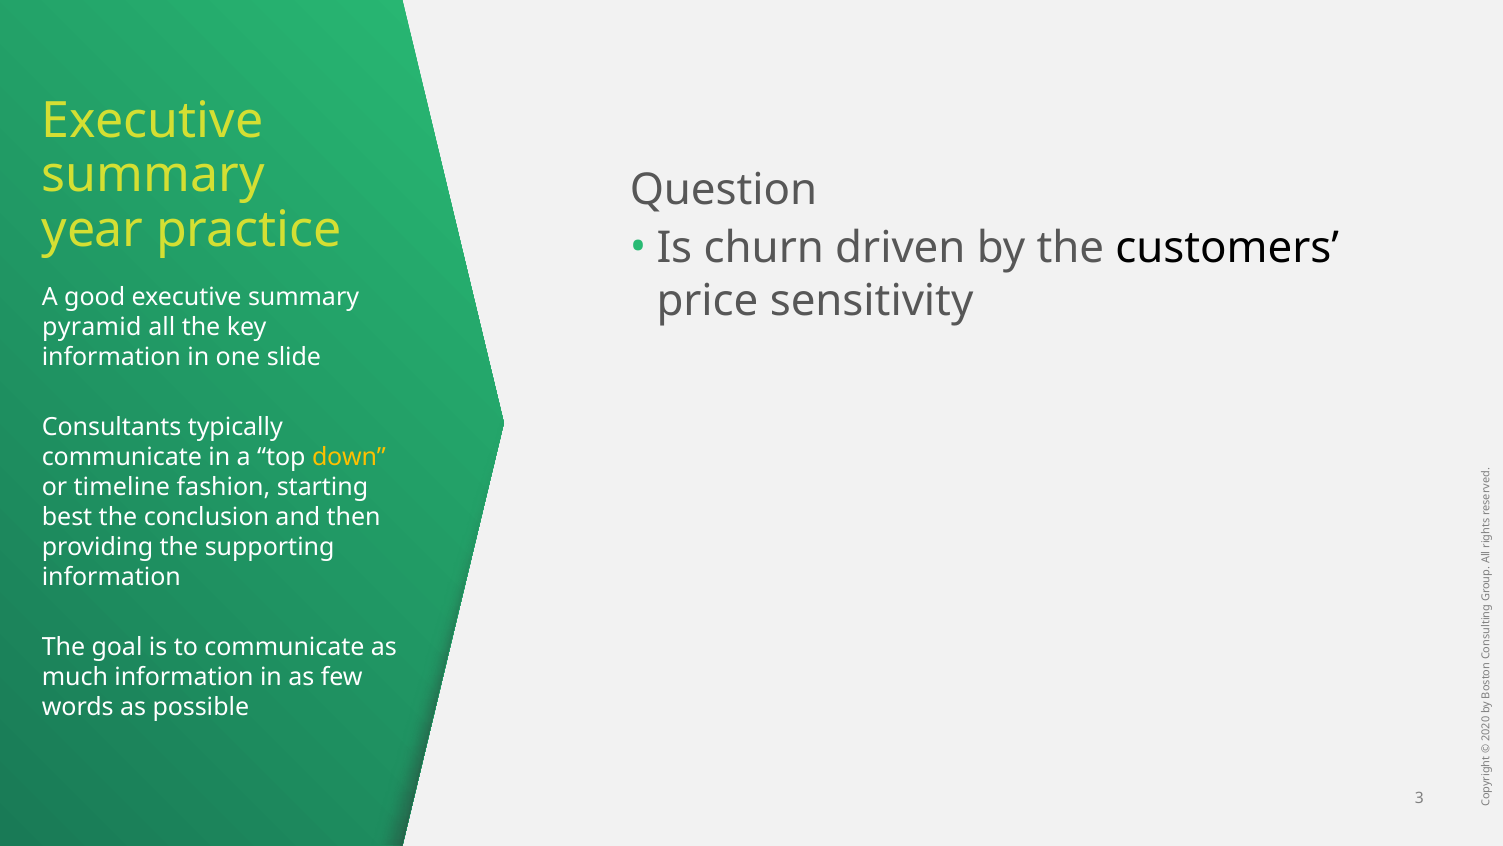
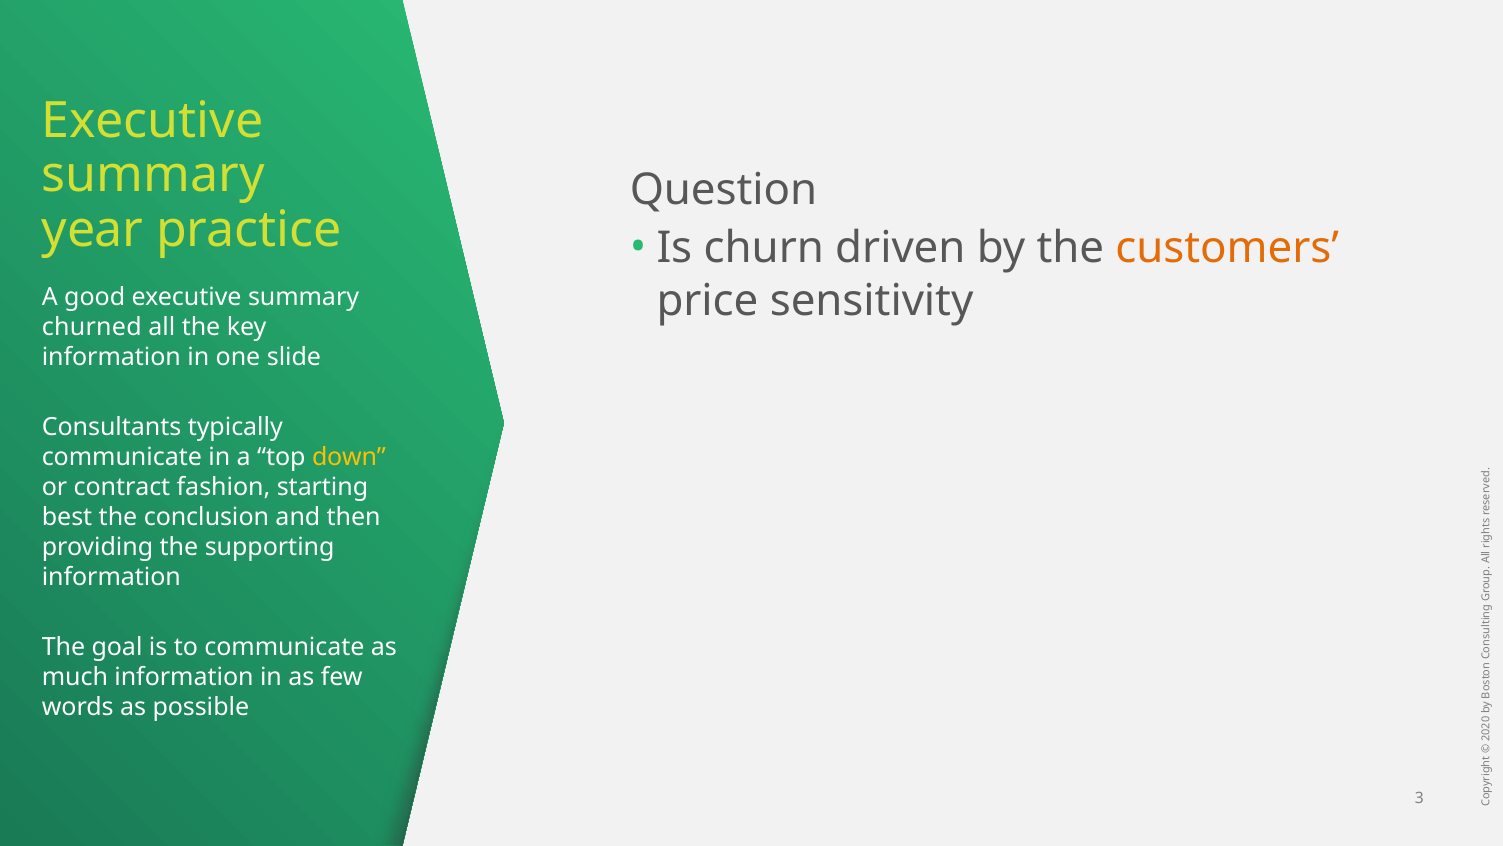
customers colour: black -> orange
pyramid: pyramid -> churned
timeline: timeline -> contract
